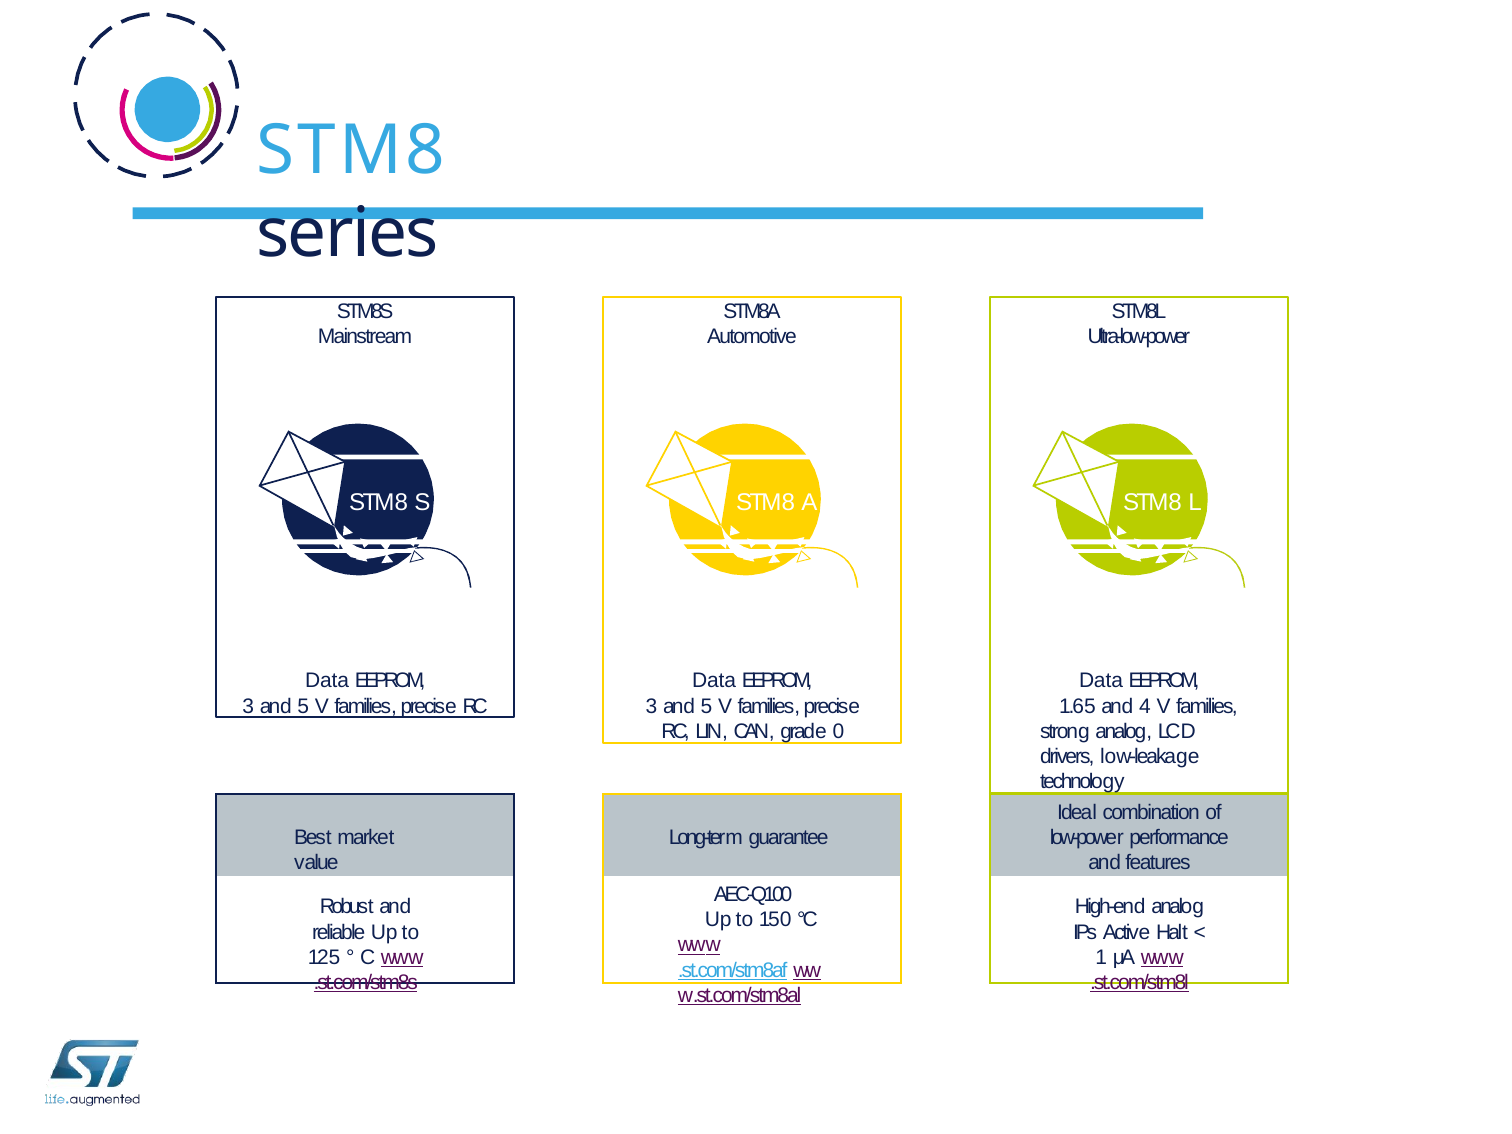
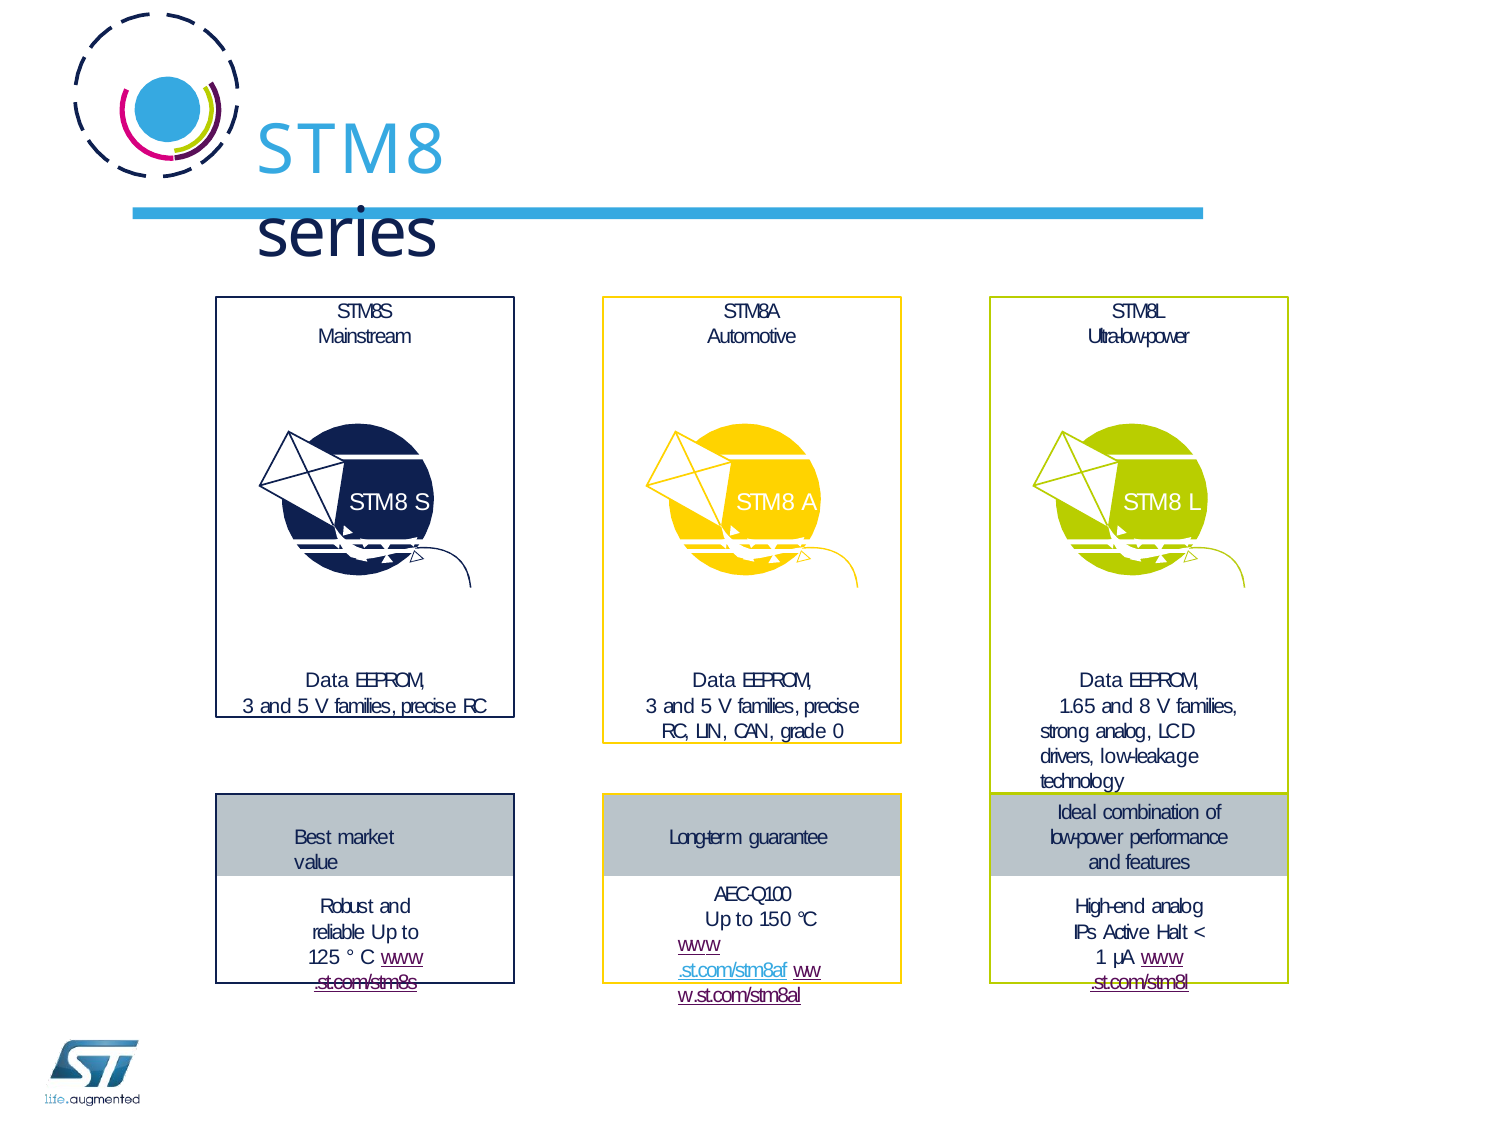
4: 4 -> 8
